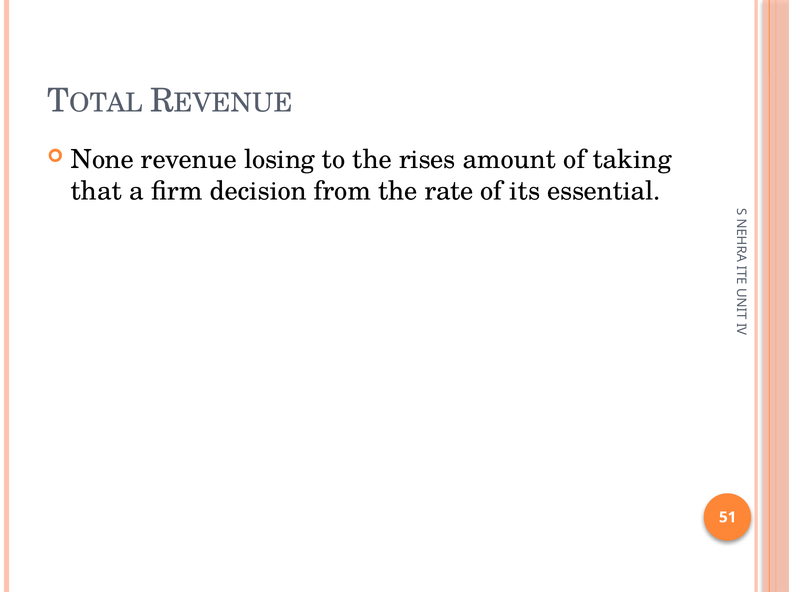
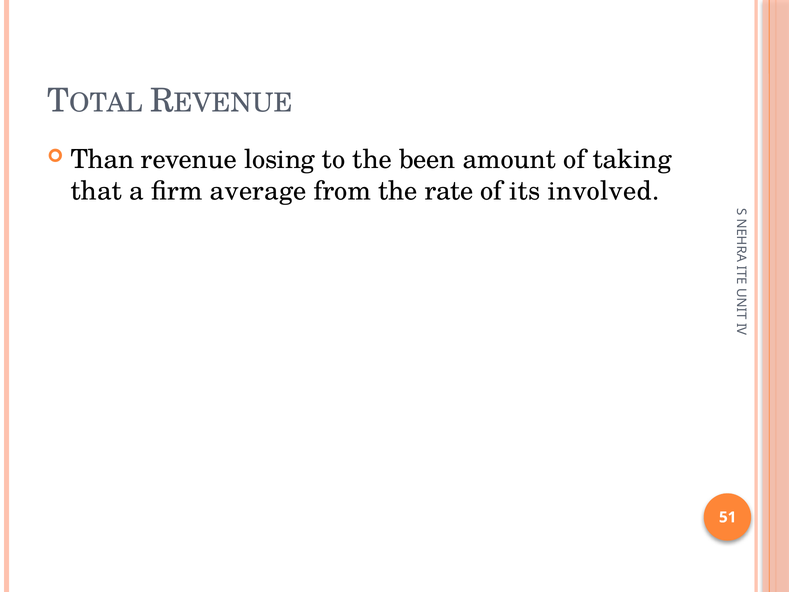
None: None -> Than
rises: rises -> been
decision: decision -> average
essential: essential -> involved
